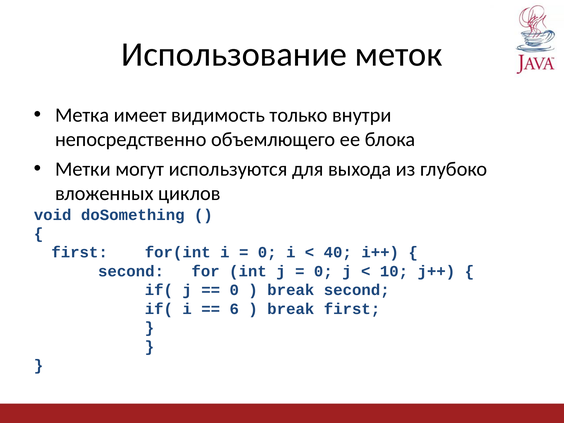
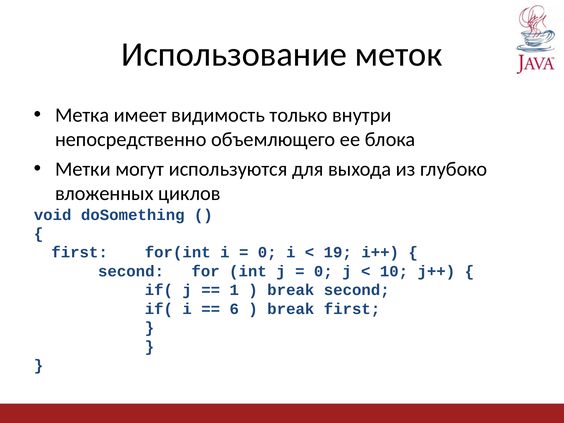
40: 40 -> 19
0 at (234, 290): 0 -> 1
